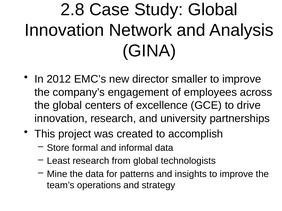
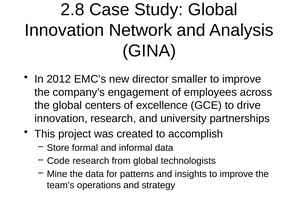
Least: Least -> Code
